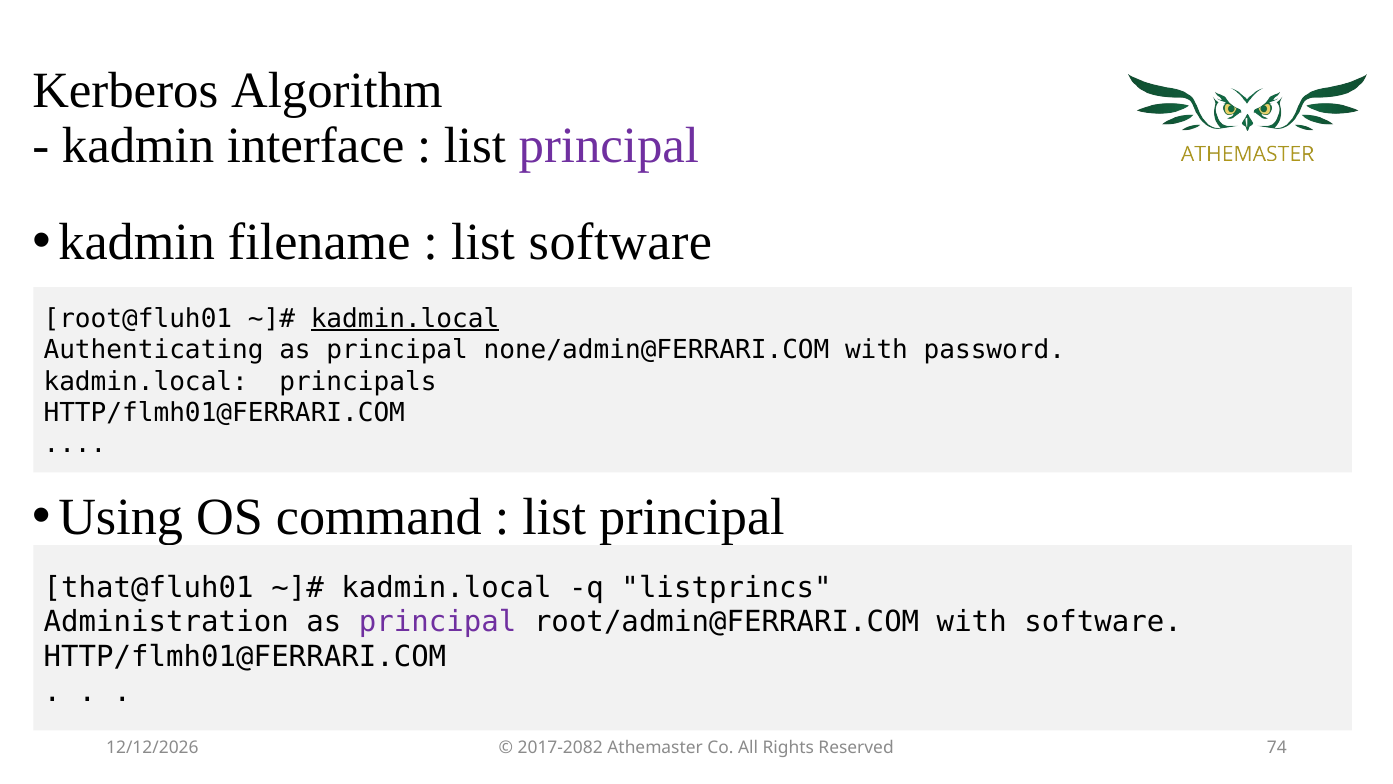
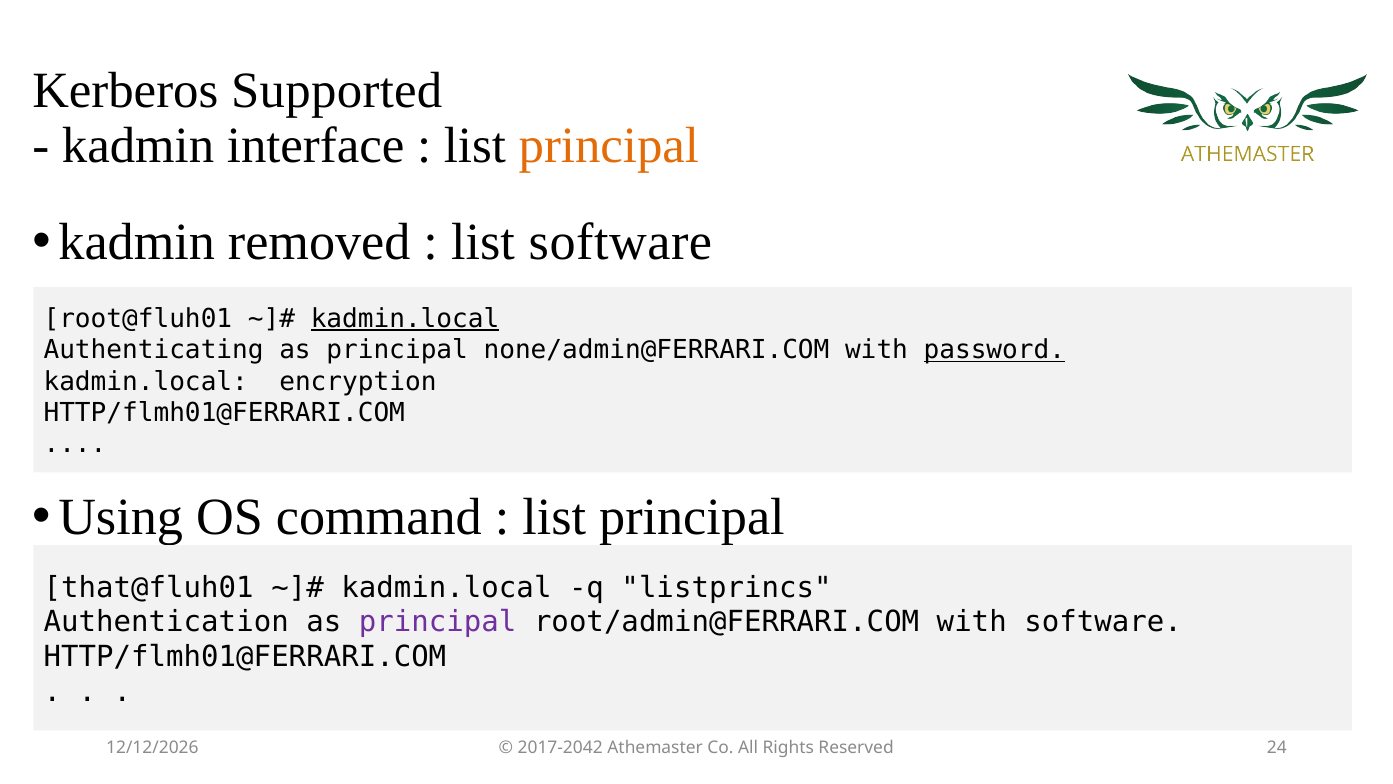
Algorithm: Algorithm -> Supported
principal at (609, 146) colour: purple -> orange
filename: filename -> removed
password underline: none -> present
principals: principals -> encryption
Administration: Administration -> Authentication
2017-2082: 2017-2082 -> 2017-2042
74: 74 -> 24
